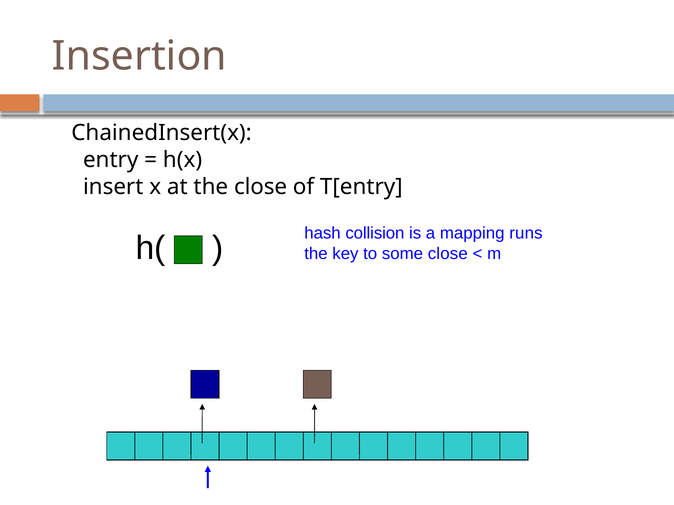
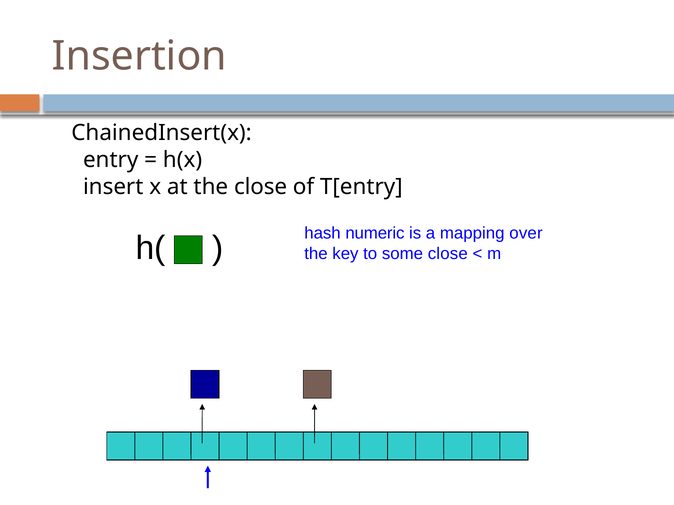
collision: collision -> numeric
runs: runs -> over
